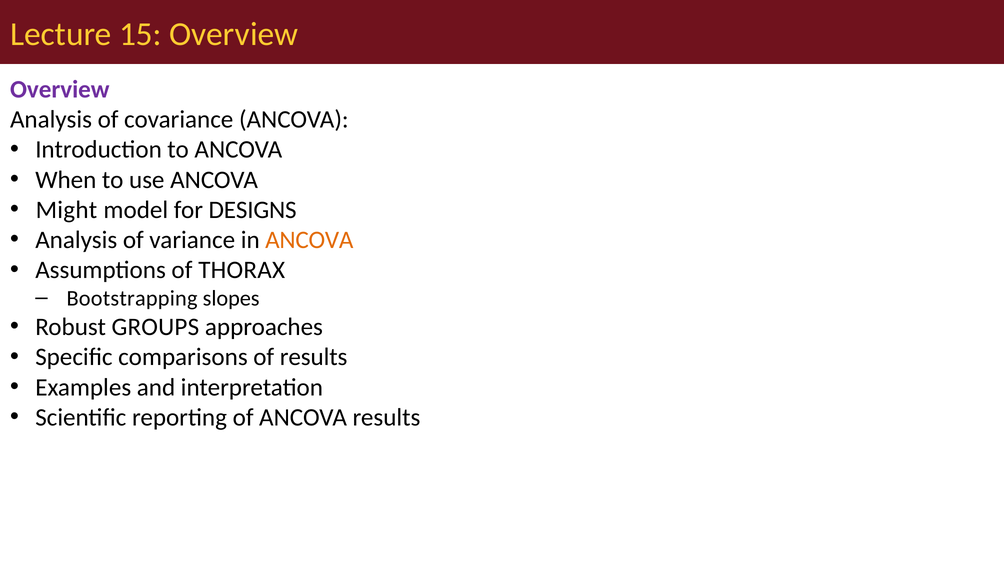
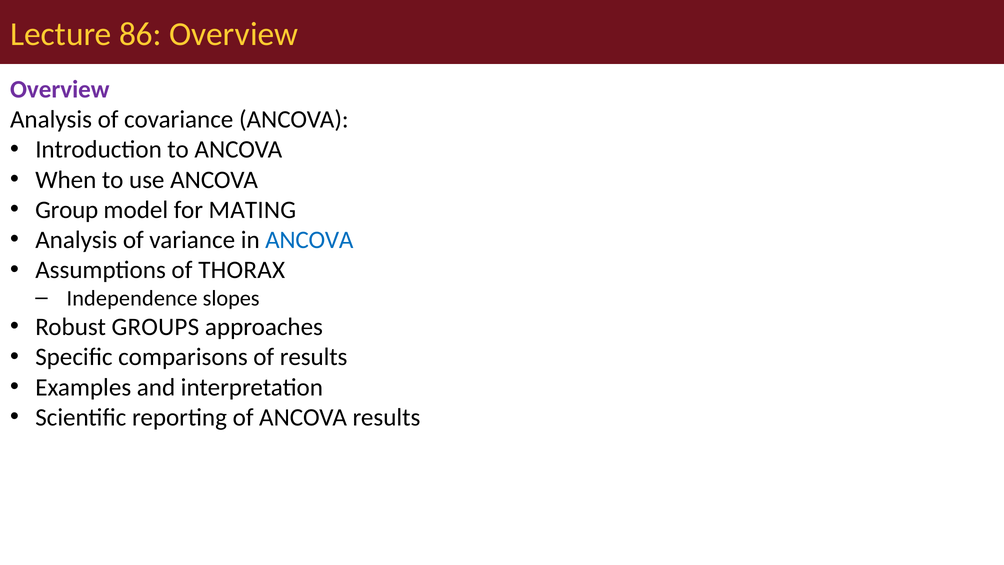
15: 15 -> 86
Might: Might -> Group
DESIGNS: DESIGNS -> MATING
ANCOVA at (309, 240) colour: orange -> blue
Bootstrapping: Bootstrapping -> Independence
